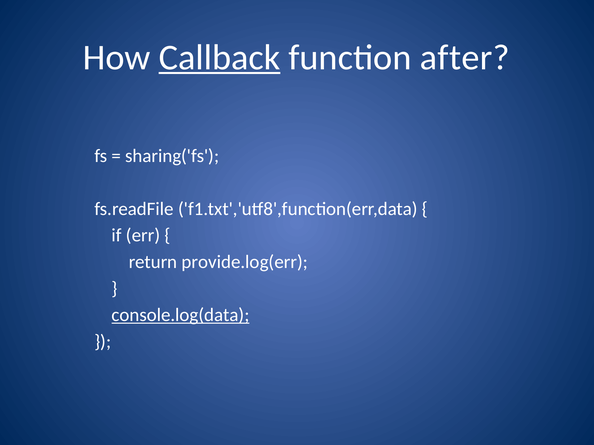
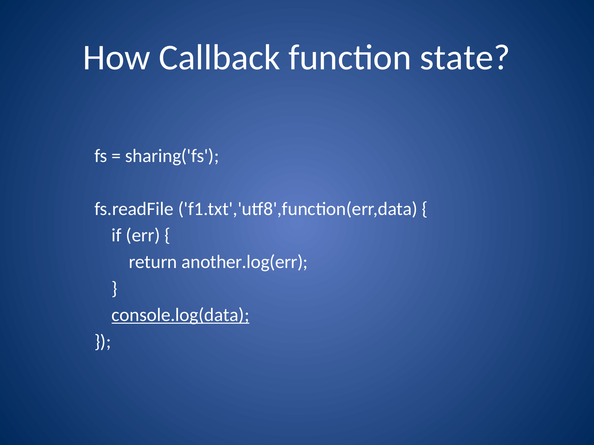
Callback underline: present -> none
after: after -> state
provide.log(err: provide.log(err -> another.log(err
